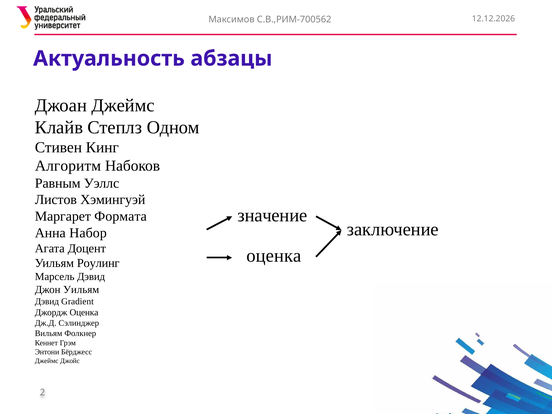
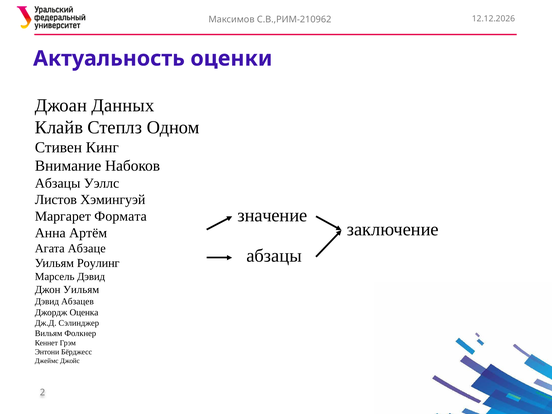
С.В.,РИМ-700562: С.В.,РИМ-700562 -> С.В.,РИМ-210962
абзацы: абзацы -> оценки
Джоан Джеймс: Джеймс -> Данных
Алгоритм: Алгоритм -> Внимание
Равным at (58, 183): Равным -> Абзацы
Набор: Набор -> Артём
Доцент: Доцент -> Абзаце
оценка at (274, 256): оценка -> абзацы
Gradient: Gradient -> Абзацев
